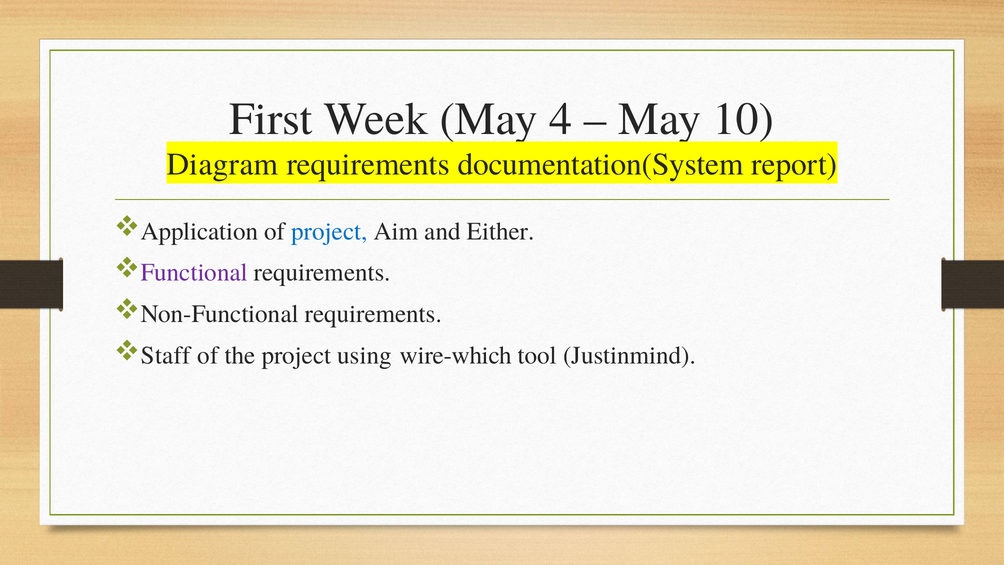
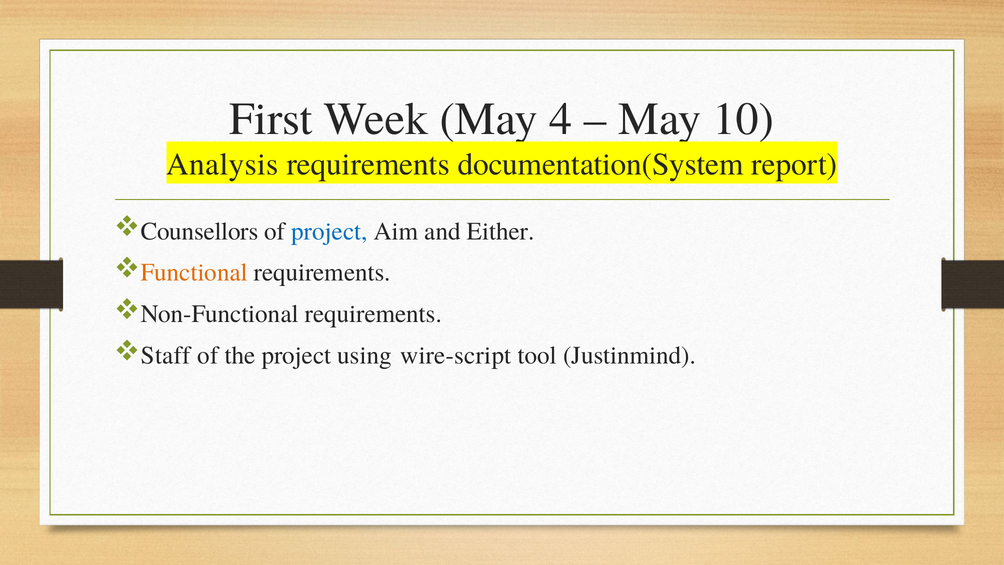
Diagram: Diagram -> Analysis
Application: Application -> Counsellors
Functional colour: purple -> orange
wire-which: wire-which -> wire-script
